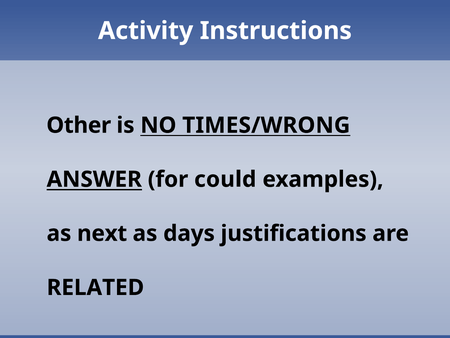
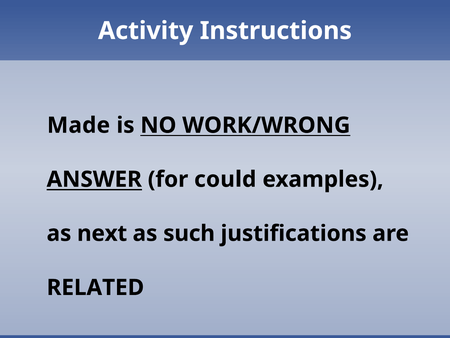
Other: Other -> Made
TIMES/WRONG: TIMES/WRONG -> WORK/WRONG
days: days -> such
